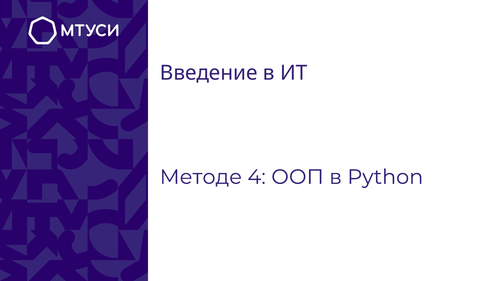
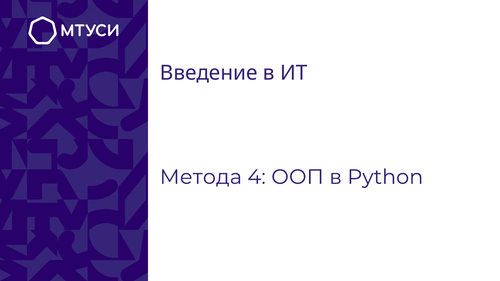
Методе: Методе -> Метода
